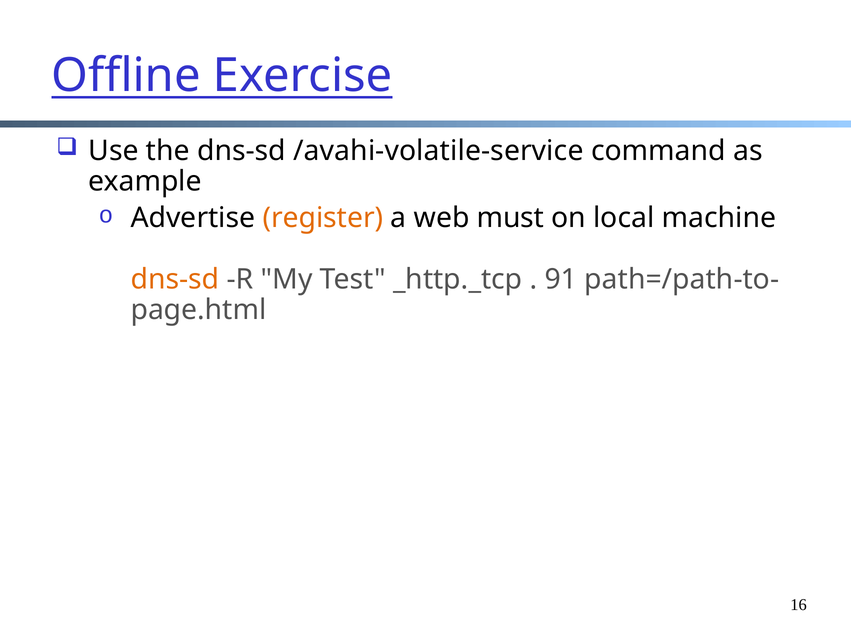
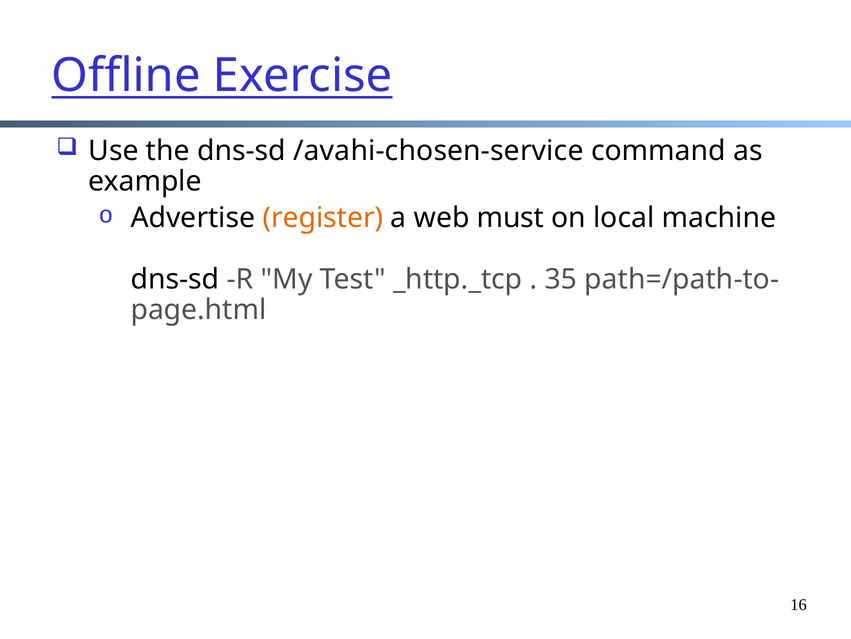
/avahi-volatile-service: /avahi-volatile-service -> /avahi-chosen-service
dns-sd at (175, 279) colour: orange -> black
91: 91 -> 35
